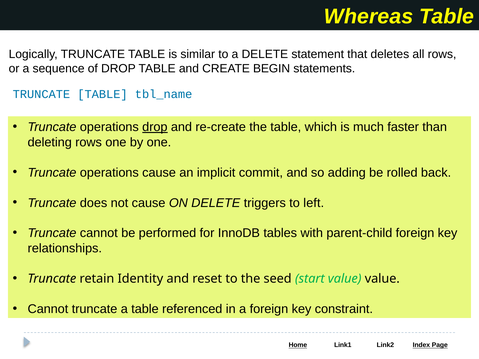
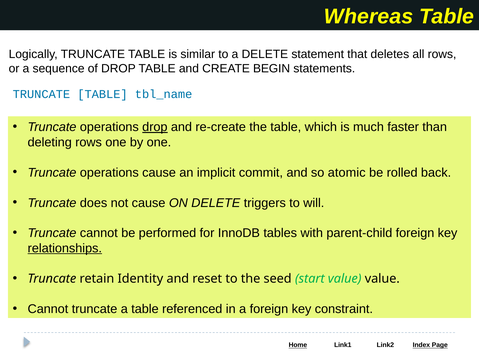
adding: adding -> atomic
left: left -> will
relationships underline: none -> present
